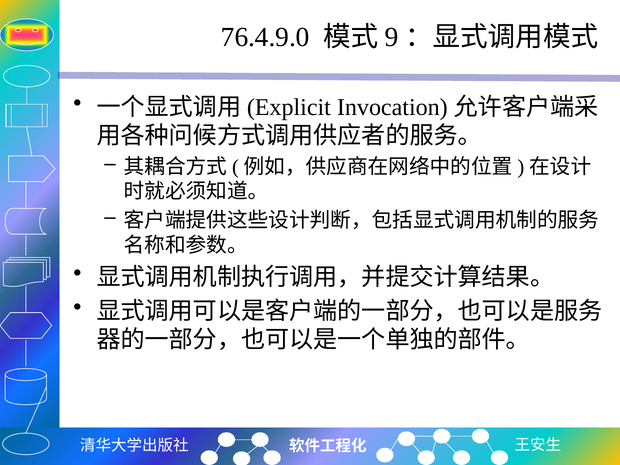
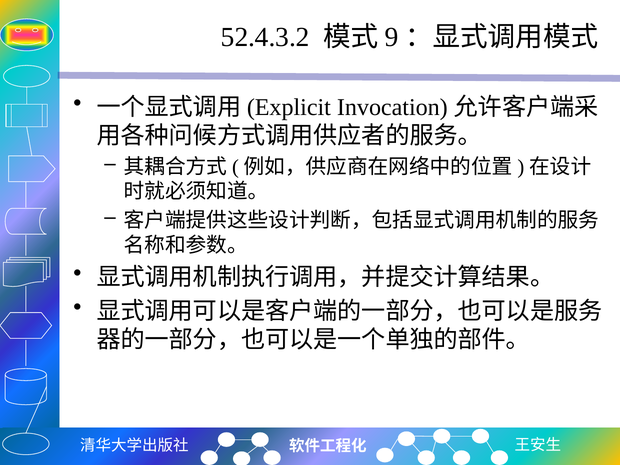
76.4.9.0: 76.4.9.0 -> 52.4.3.2
